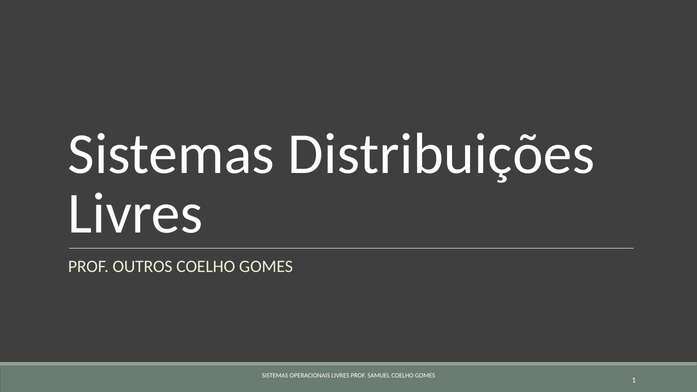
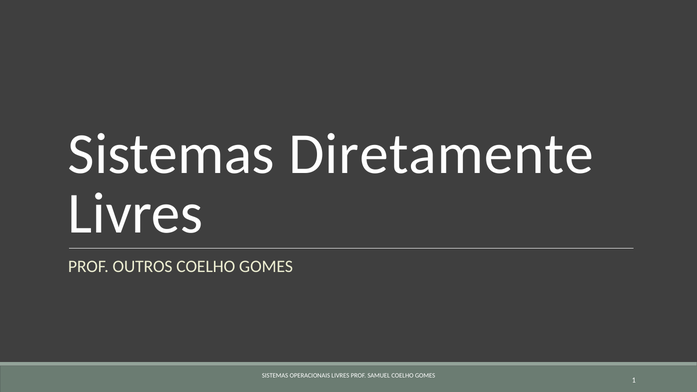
Distribuições: Distribuições -> Diretamente
